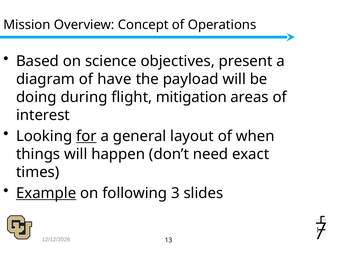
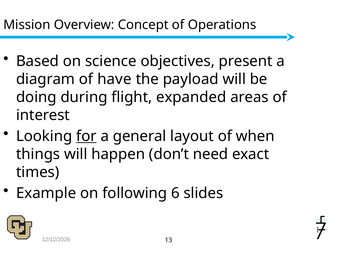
mitigation: mitigation -> expanded
Example underline: present -> none
3: 3 -> 6
